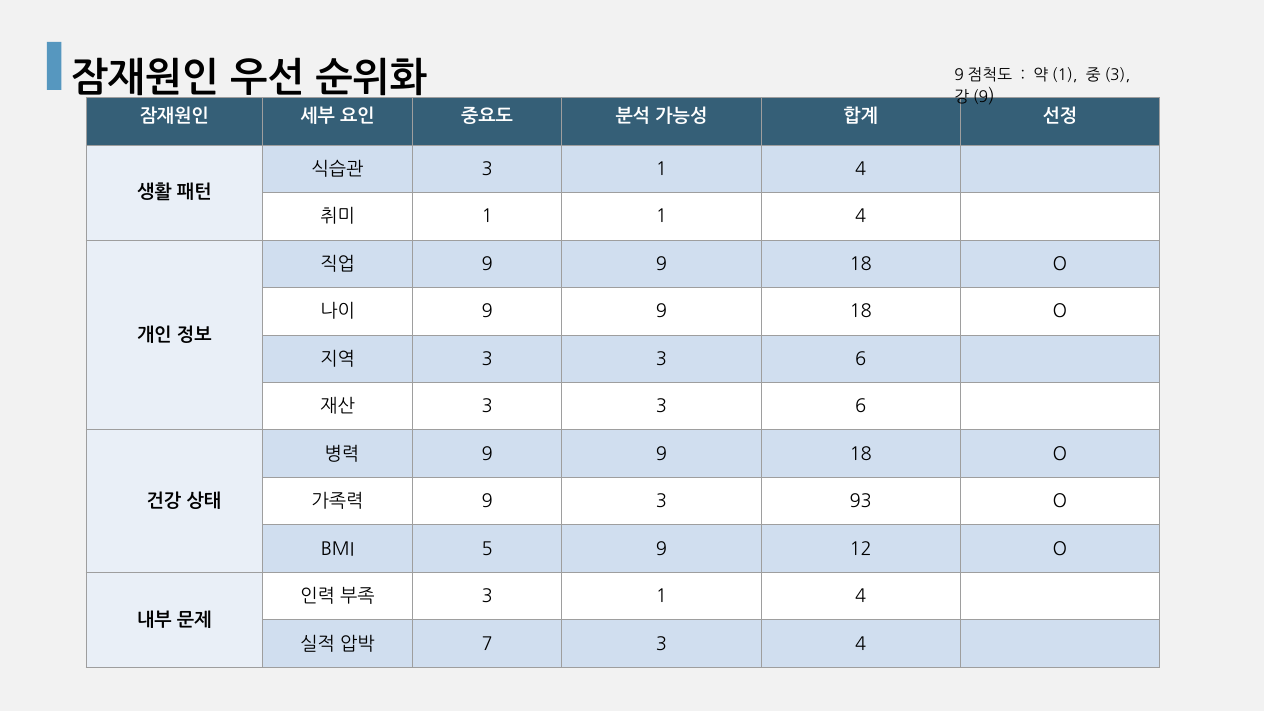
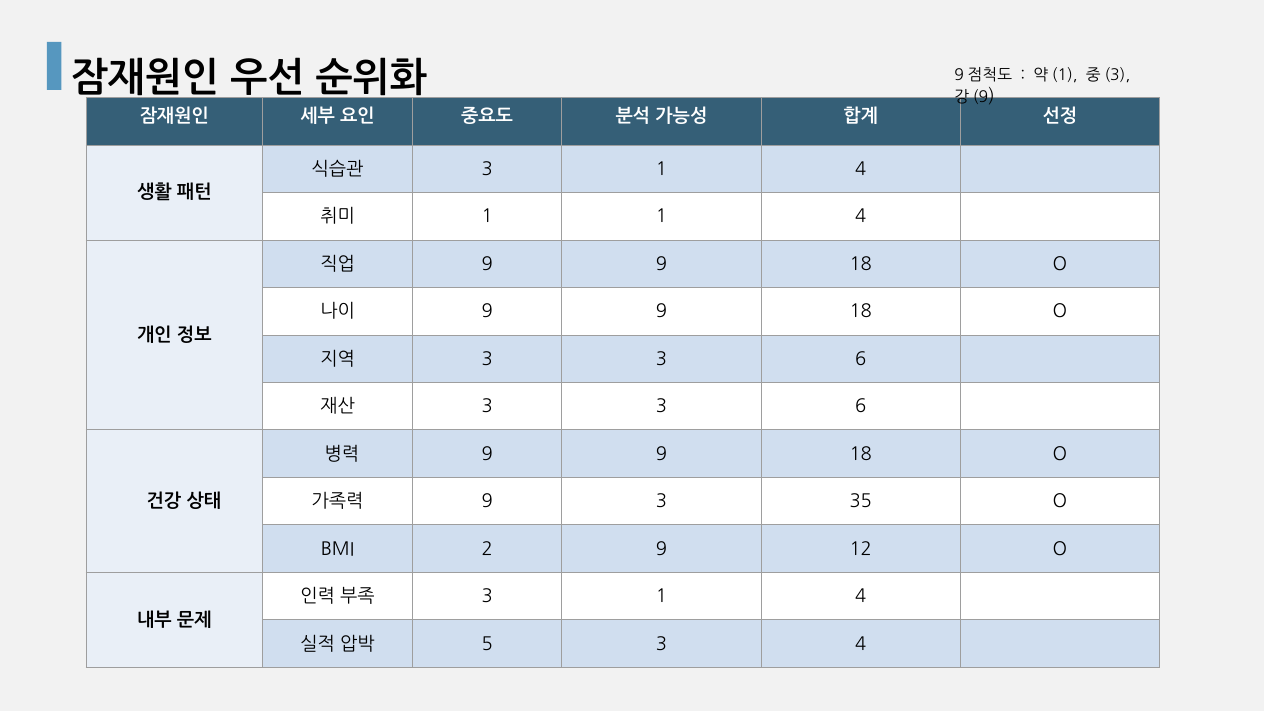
93: 93 -> 35
5: 5 -> 2
7: 7 -> 5
